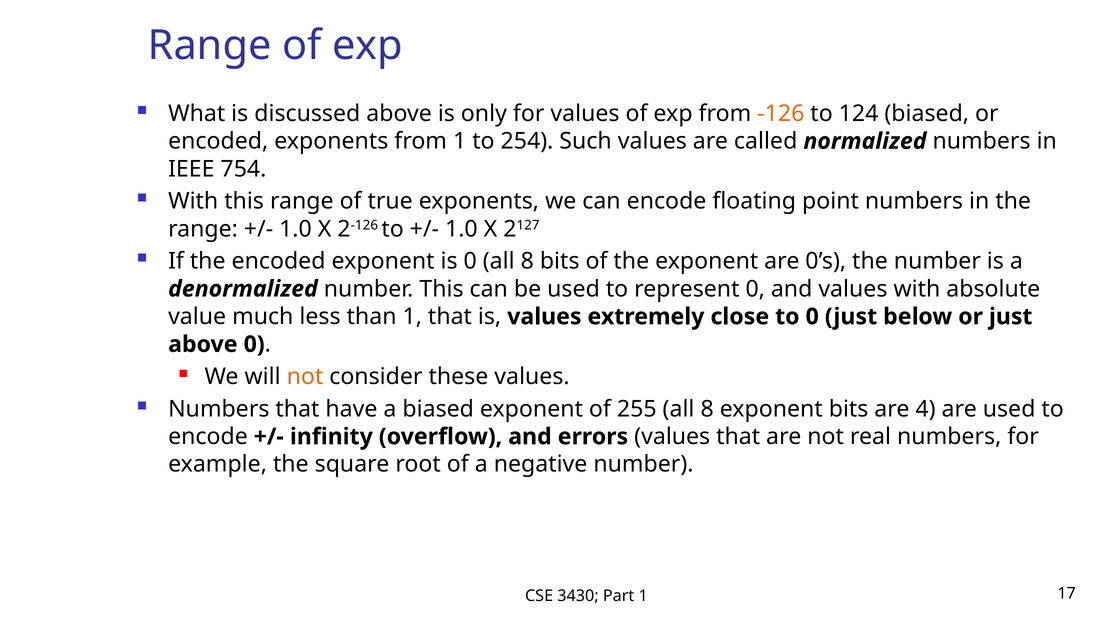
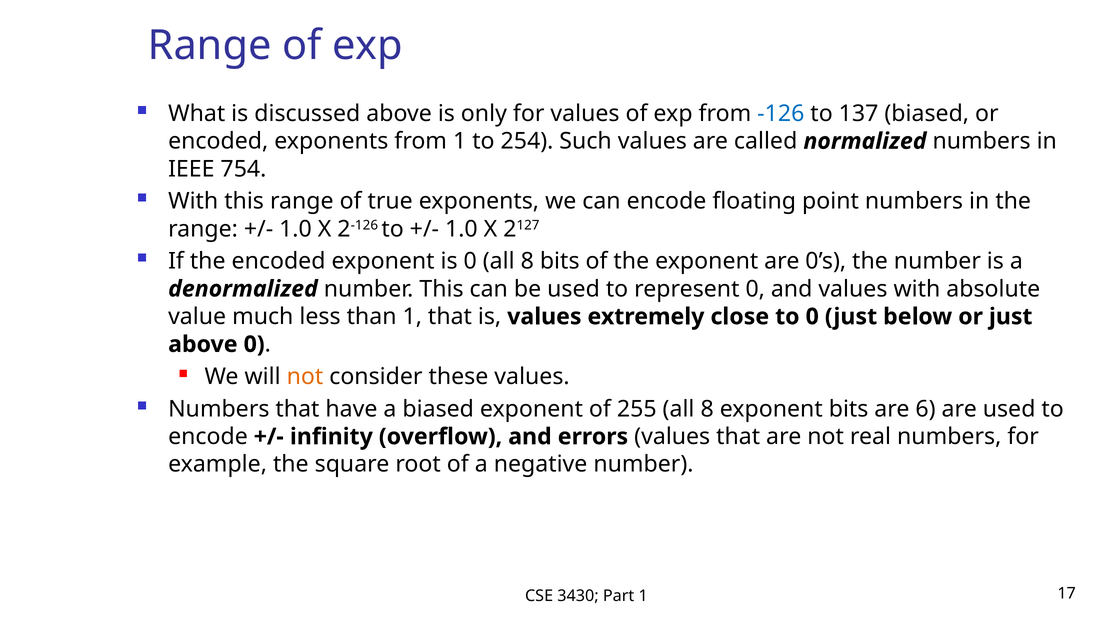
-126 colour: orange -> blue
124: 124 -> 137
4: 4 -> 6
